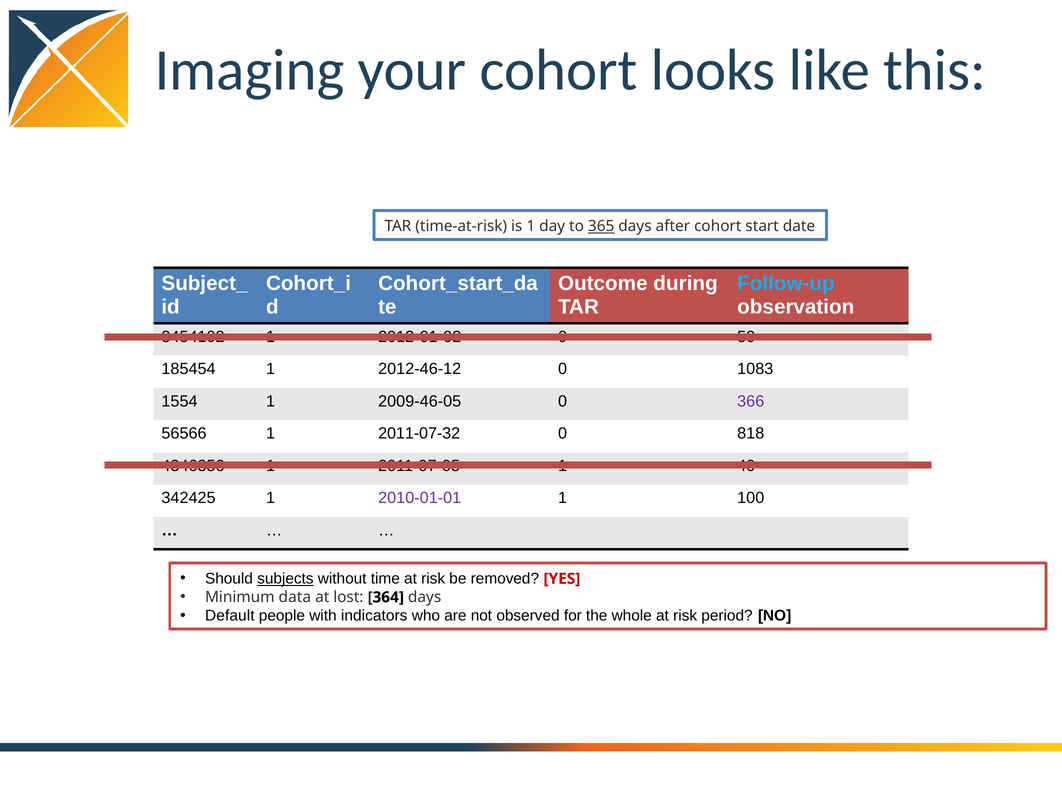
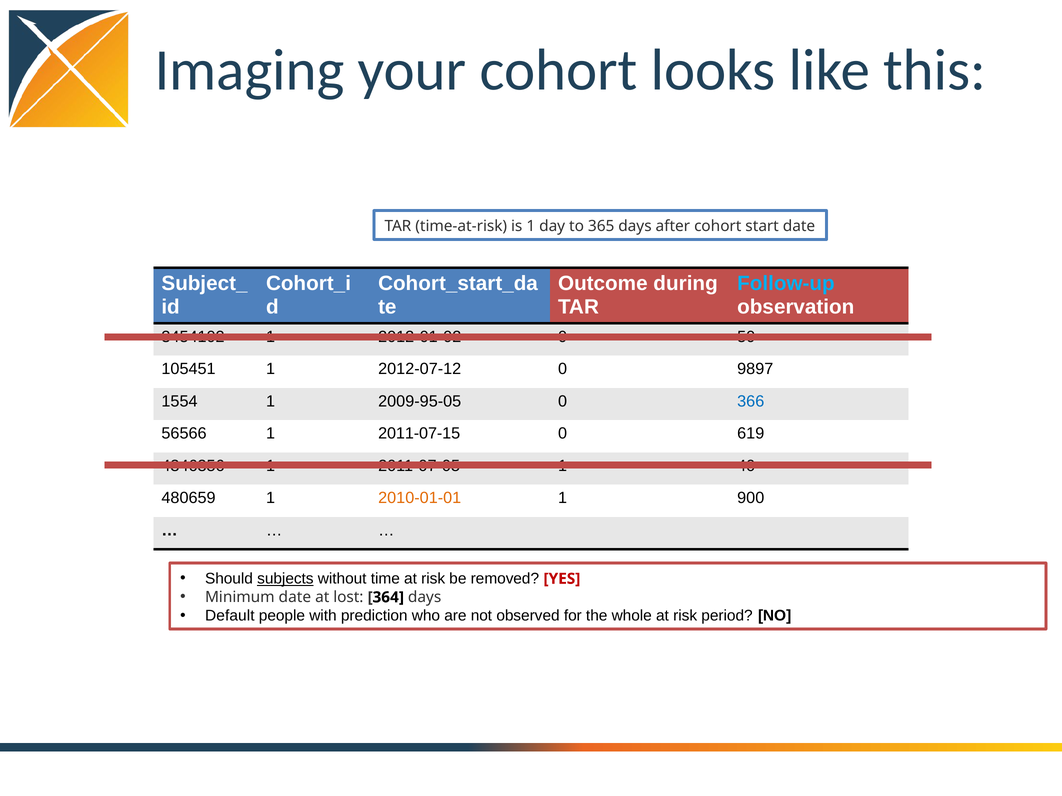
365 underline: present -> none
185454: 185454 -> 105451
2012-46-12: 2012-46-12 -> 2012-07-12
1083: 1083 -> 9897
2009-46-05: 2009-46-05 -> 2009-95-05
366 colour: purple -> blue
2011-07-32: 2011-07-32 -> 2011-07-15
818: 818 -> 619
342425: 342425 -> 480659
2010-01-01 colour: purple -> orange
100: 100 -> 900
Minimum data: data -> date
indicators: indicators -> prediction
